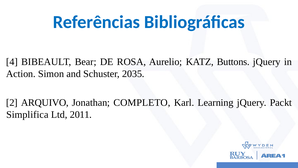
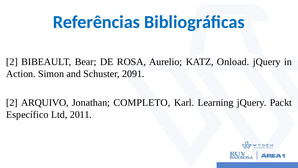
4 at (12, 62): 4 -> 2
Buttons: Buttons -> Onload
2035: 2035 -> 2091
Simplifica: Simplifica -> Específico
